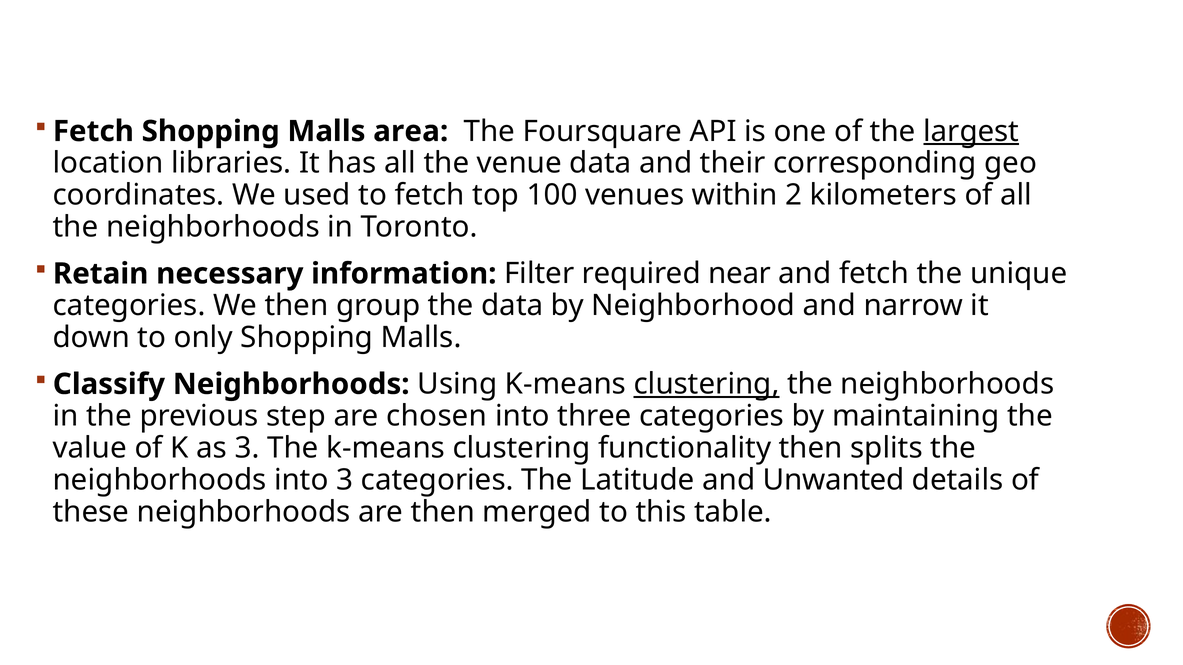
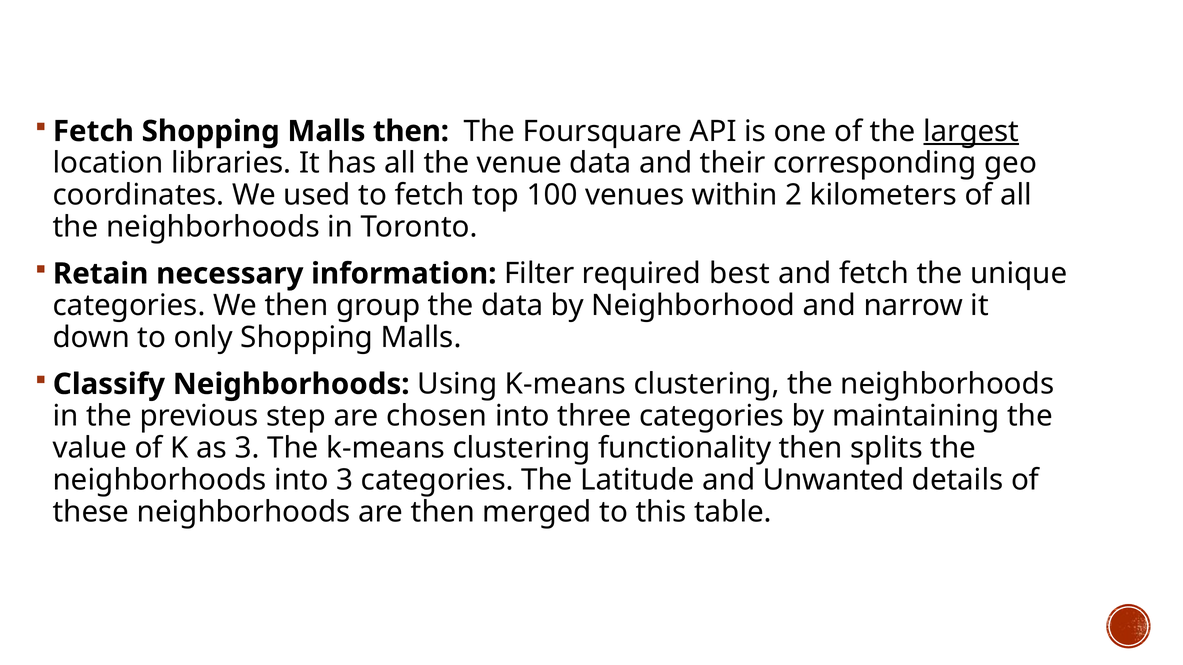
Malls area: area -> then
near: near -> best
clustering at (707, 384) underline: present -> none
